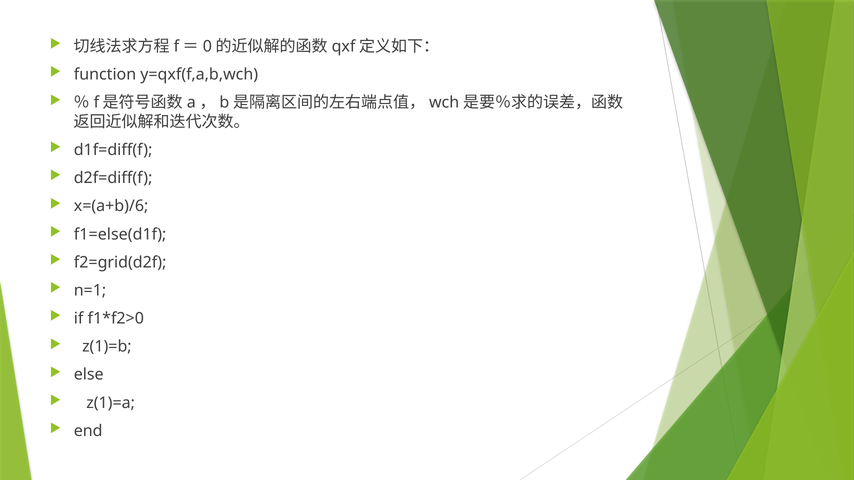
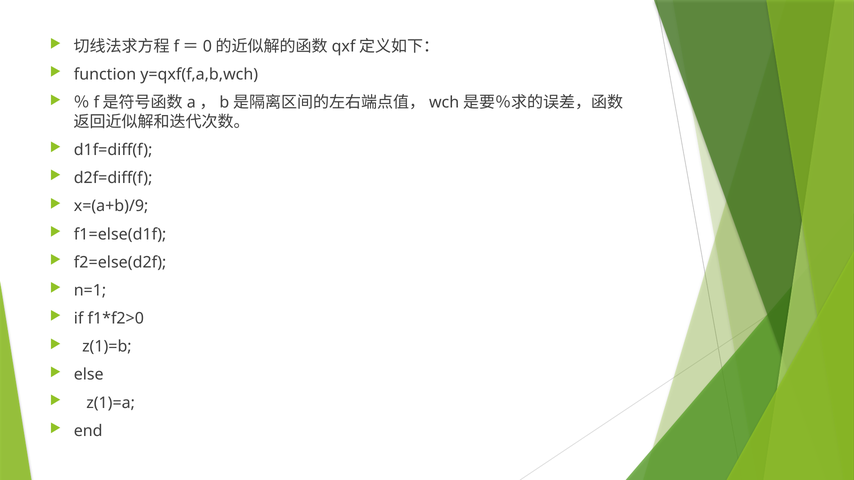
x=(a+b)/6: x=(a+b)/6 -> x=(a+b)/9
f2=grid(d2f: f2=grid(d2f -> f2=else(d2f
